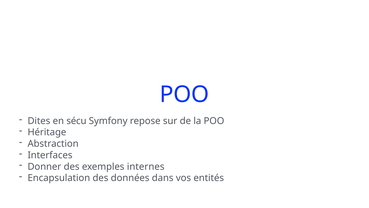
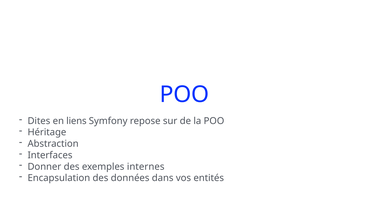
sécu: sécu -> liens
